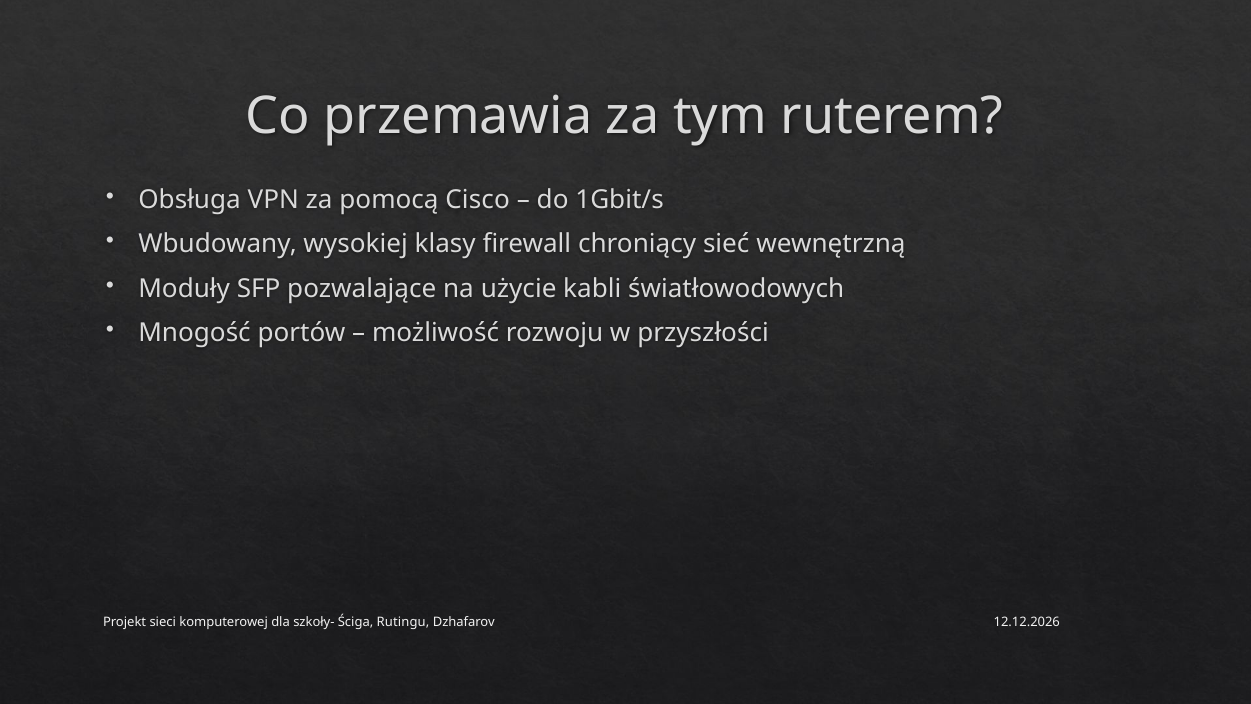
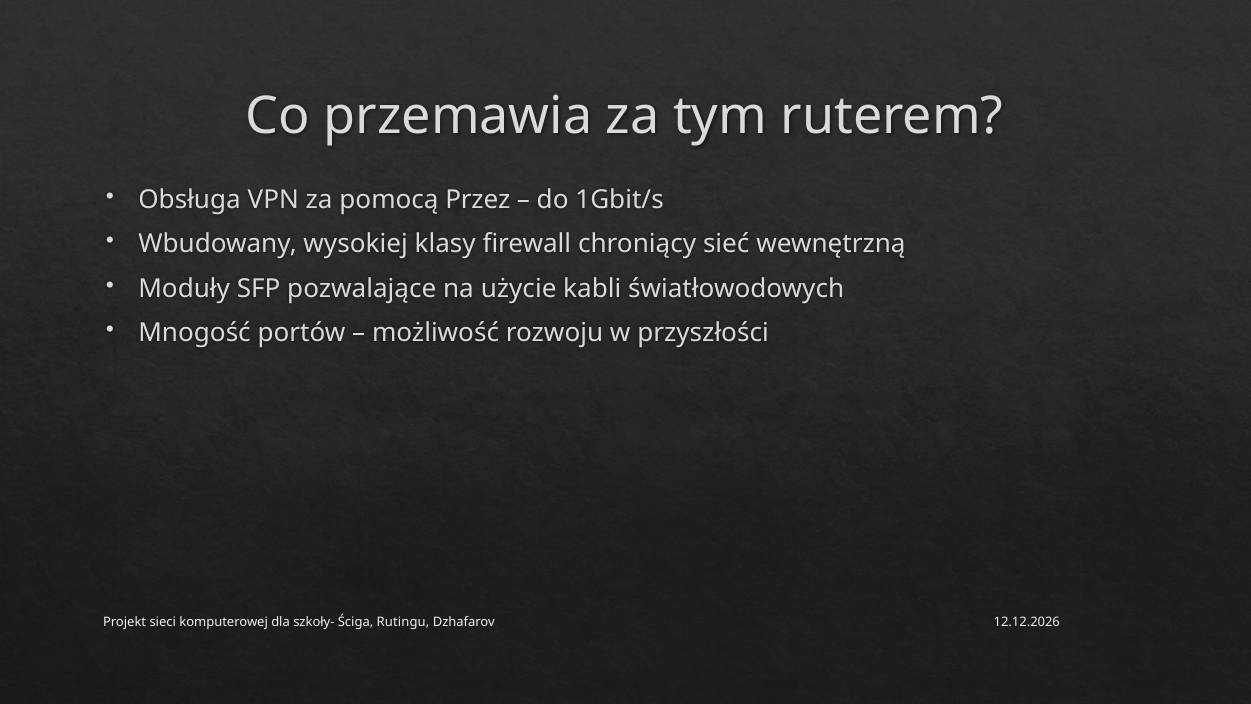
Cisco: Cisco -> Przez
